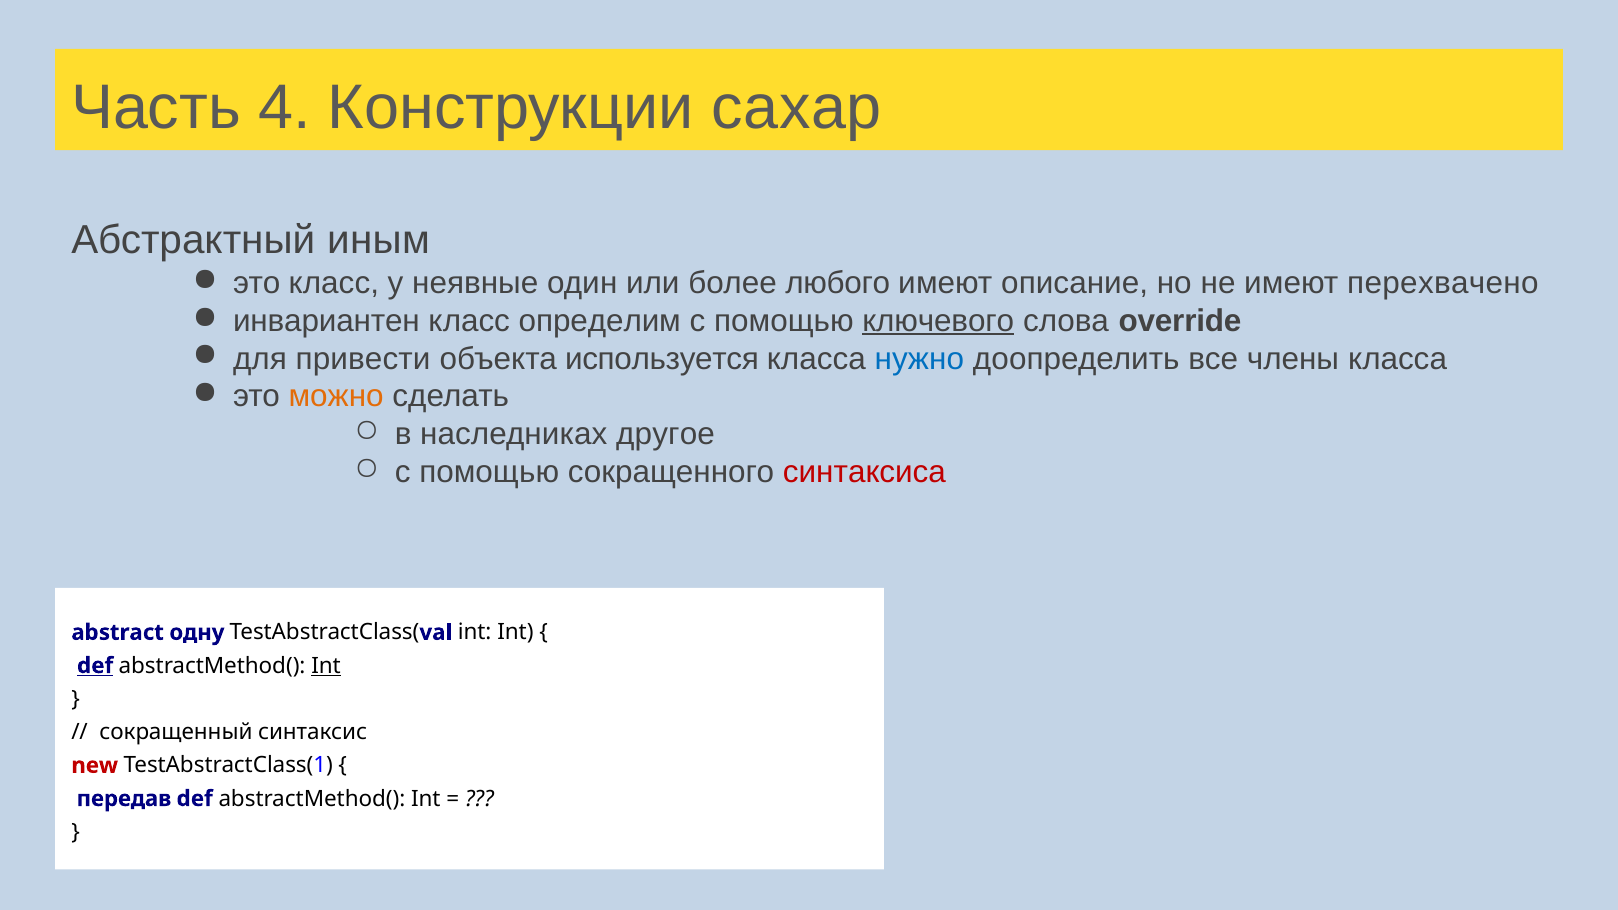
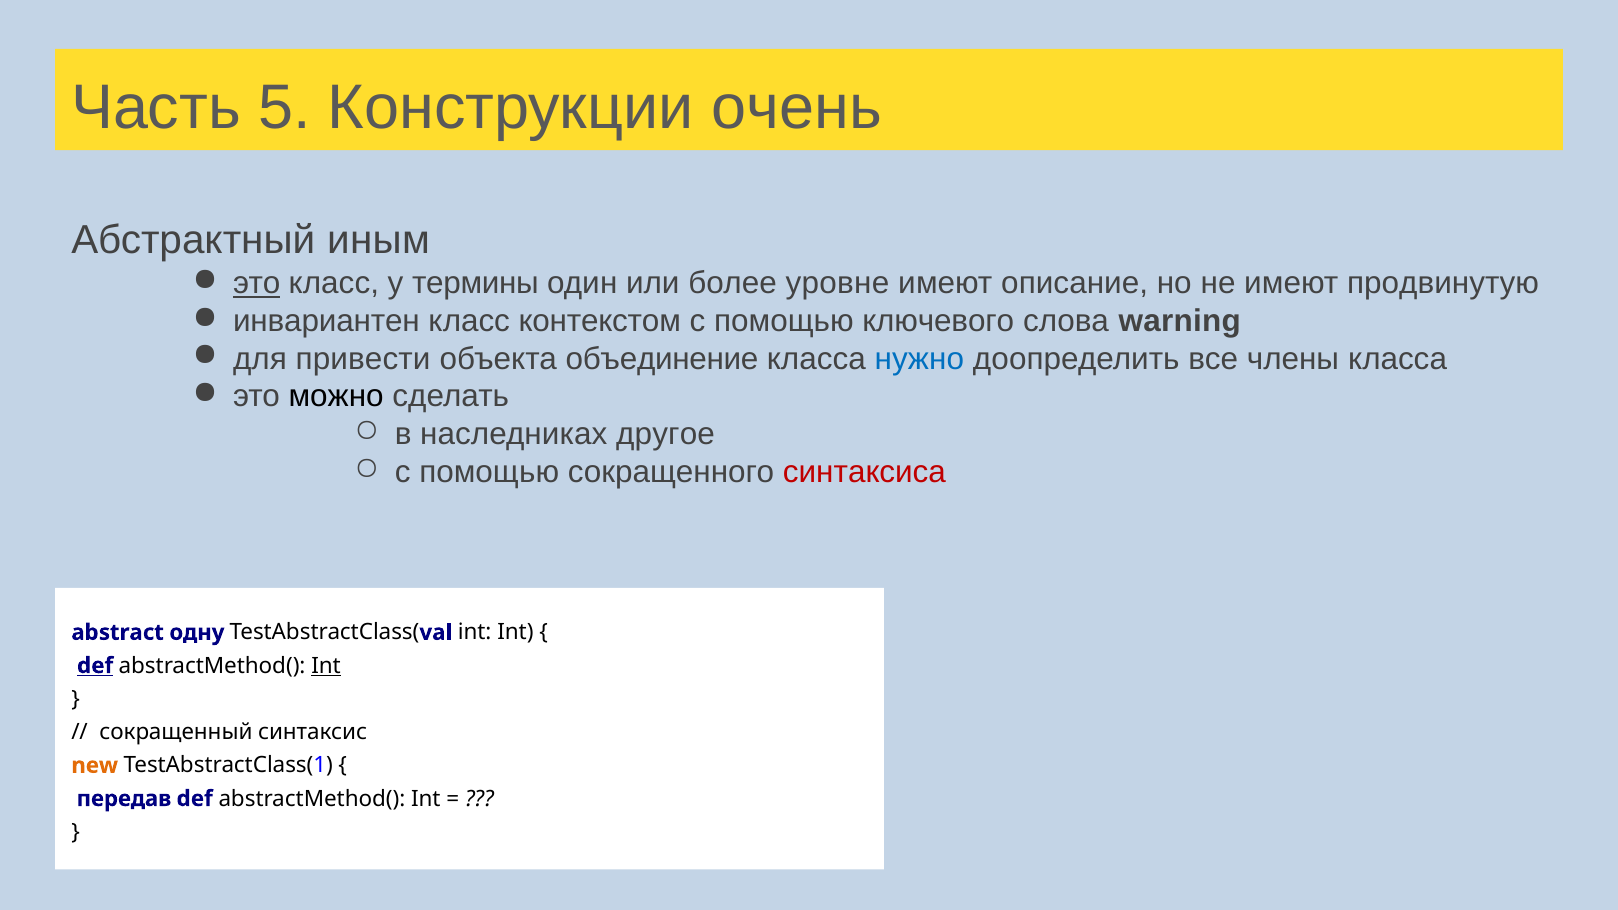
4: 4 -> 5
сахар: сахар -> очень
это at (257, 283) underline: none -> present
неявные: неявные -> термины
любого: любого -> уровне
перехвачено: перехвачено -> продвинутую
определим: определим -> контекстом
ключевого underline: present -> none
override: override -> warning
используется: используется -> объединение
можно colour: orange -> black
new colour: red -> orange
